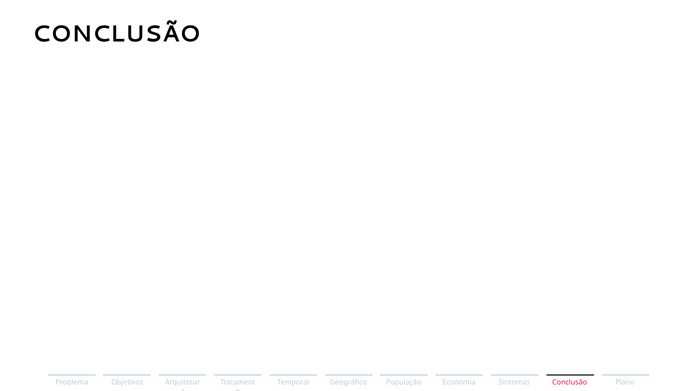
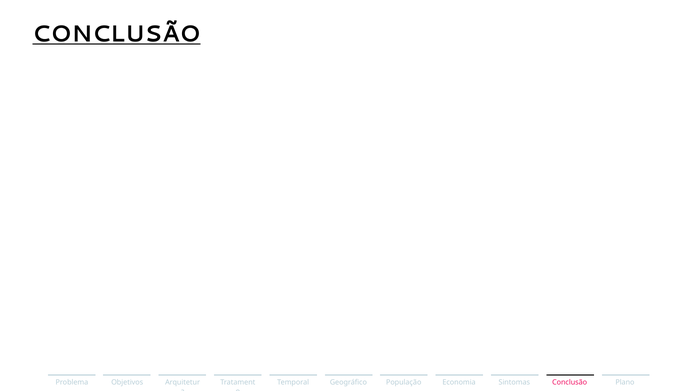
CONCLUSÃO at (116, 34) underline: none -> present
